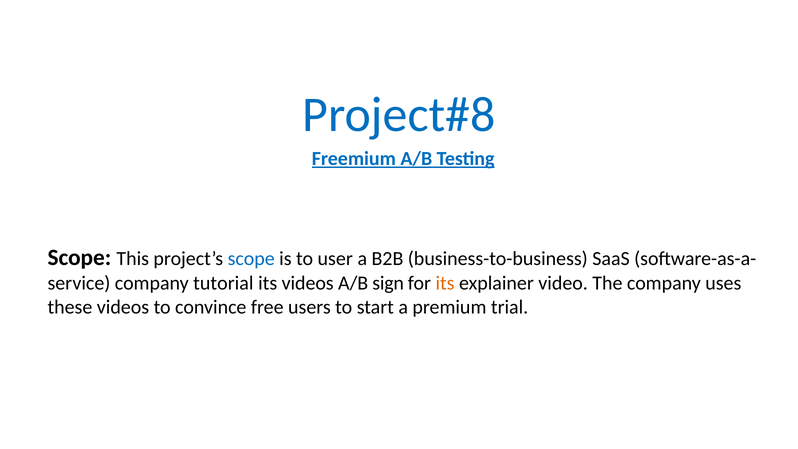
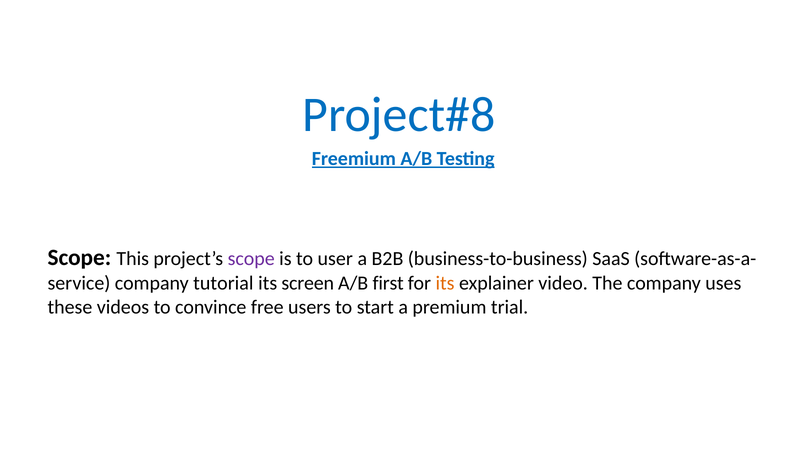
scope at (251, 259) colour: blue -> purple
its videos: videos -> screen
sign: sign -> first
